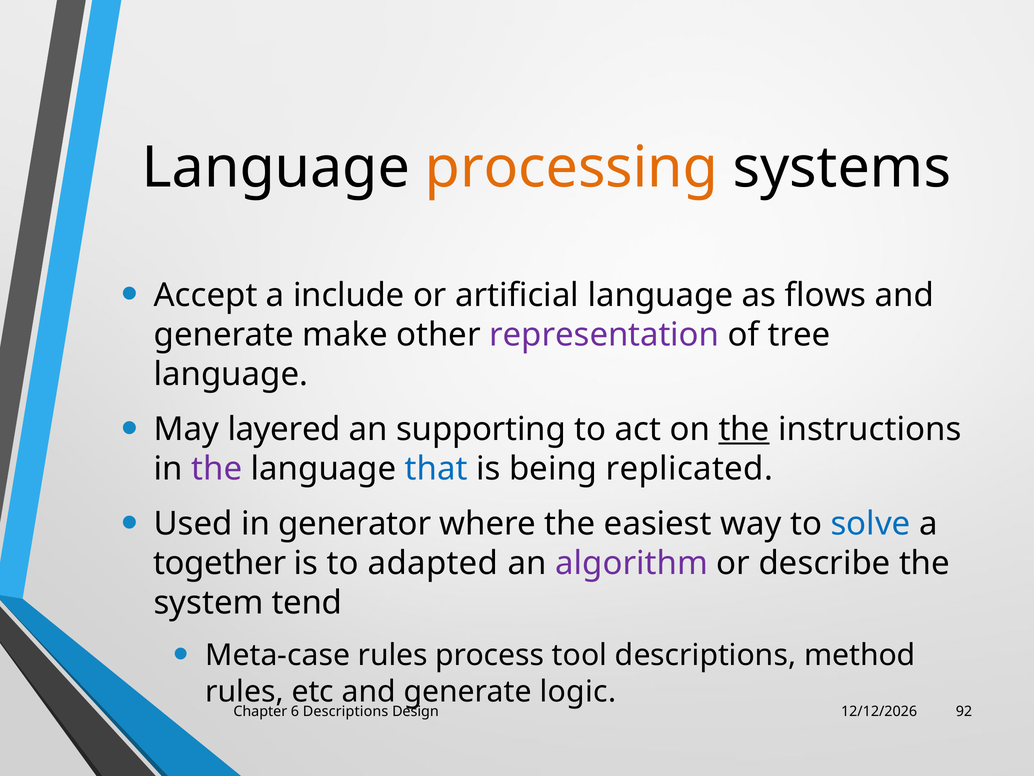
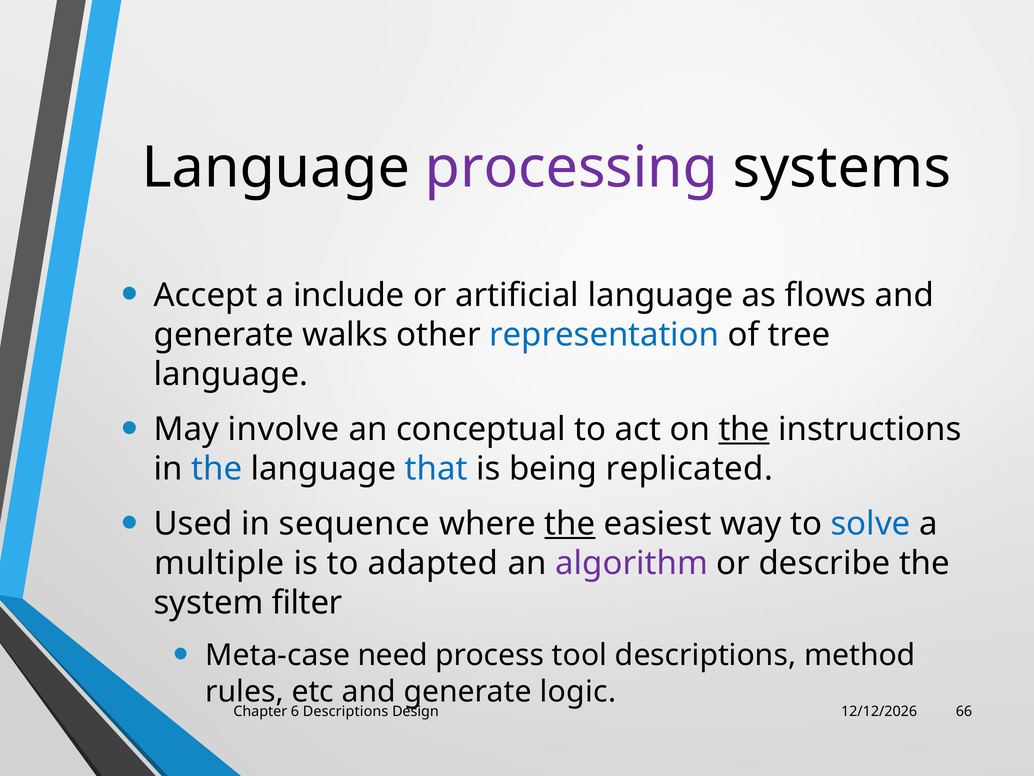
processing colour: orange -> purple
make: make -> walks
representation colour: purple -> blue
layered: layered -> involve
supporting: supporting -> conceptual
the at (217, 469) colour: purple -> blue
generator: generator -> sequence
the at (570, 523) underline: none -> present
together: together -> multiple
tend: tend -> filter
Meta-case rules: rules -> need
92: 92 -> 66
